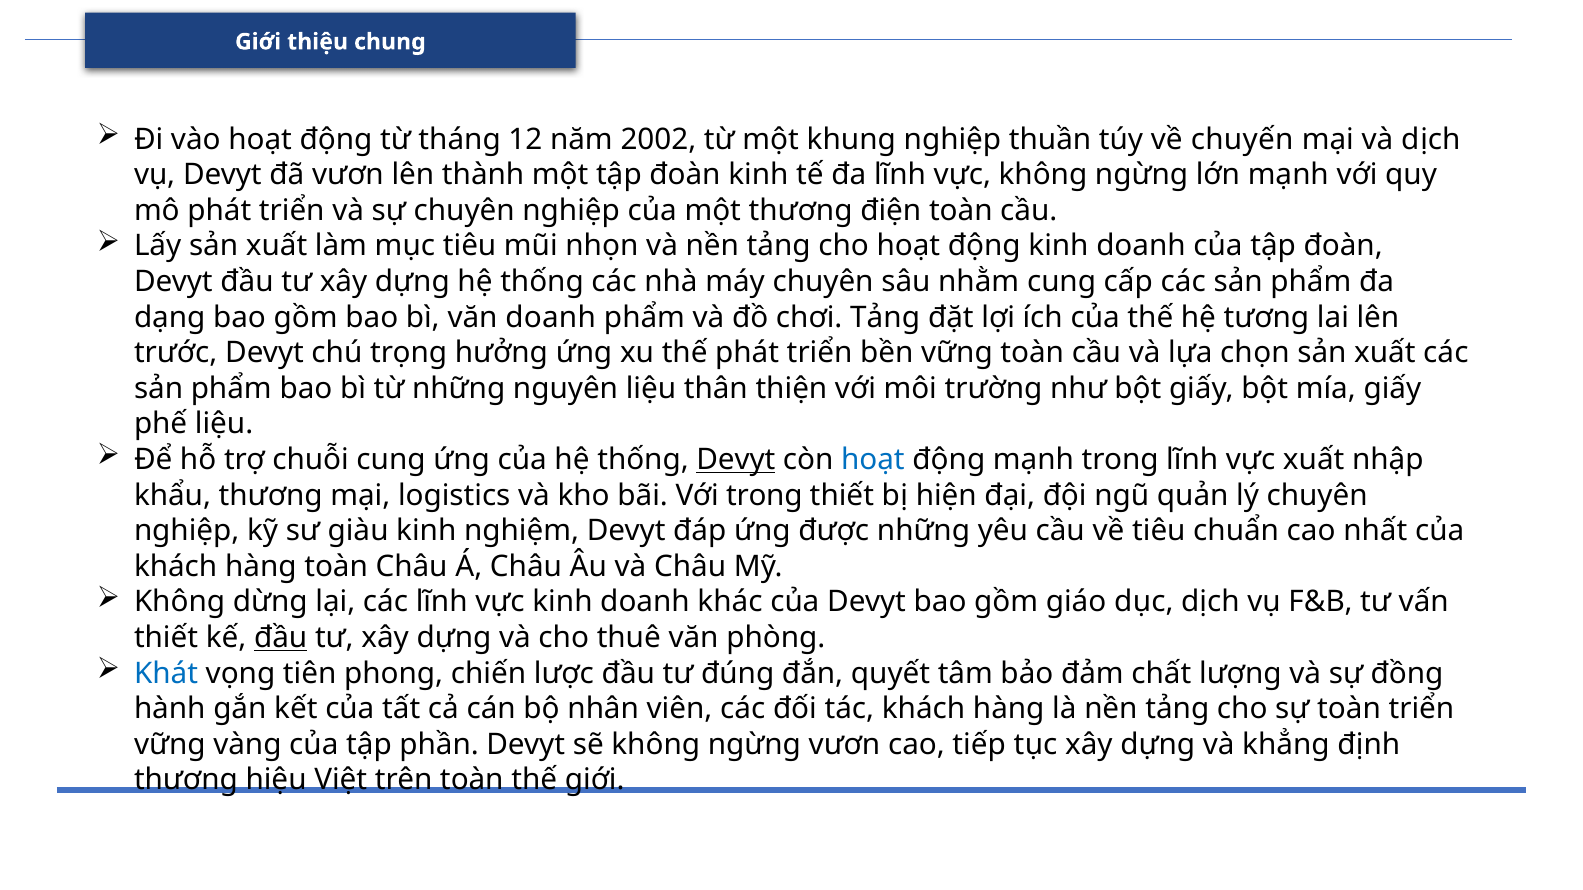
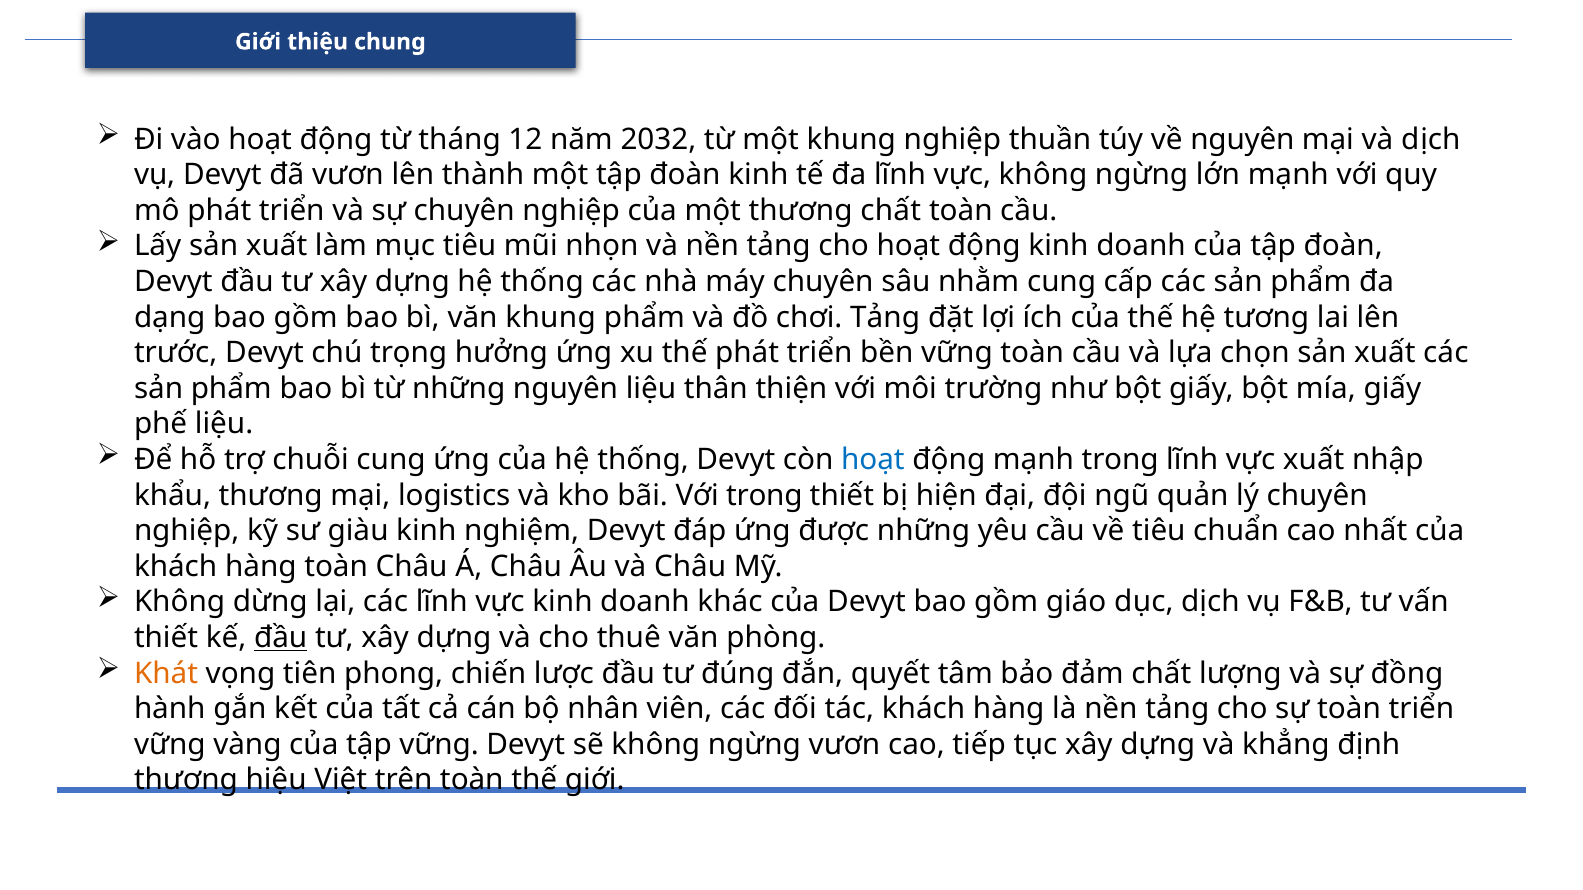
2002: 2002 -> 2032
về chuyến: chuyến -> nguyên
thương điện: điện -> chất
văn doanh: doanh -> khung
Devyt at (736, 460) underline: present -> none
Khát colour: blue -> orange
tập phần: phần -> vững
